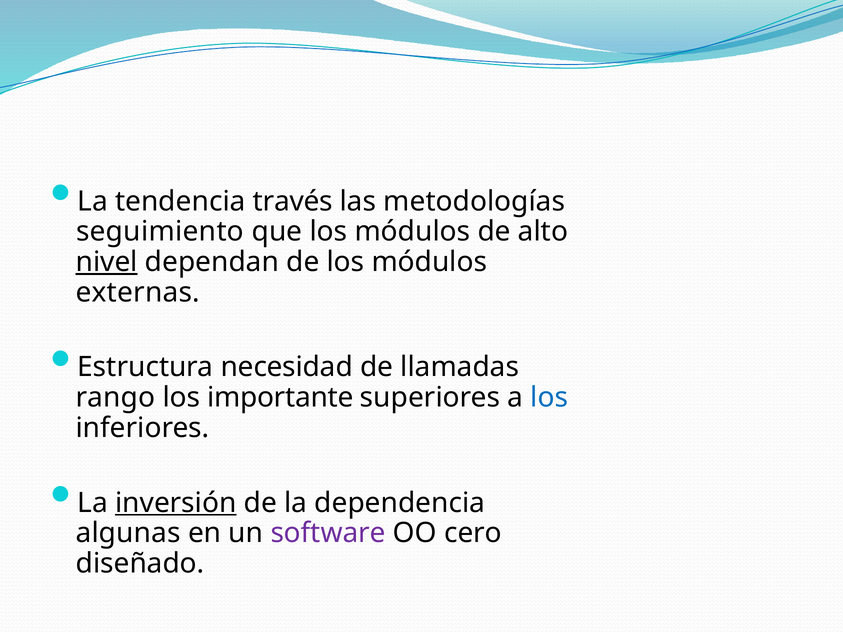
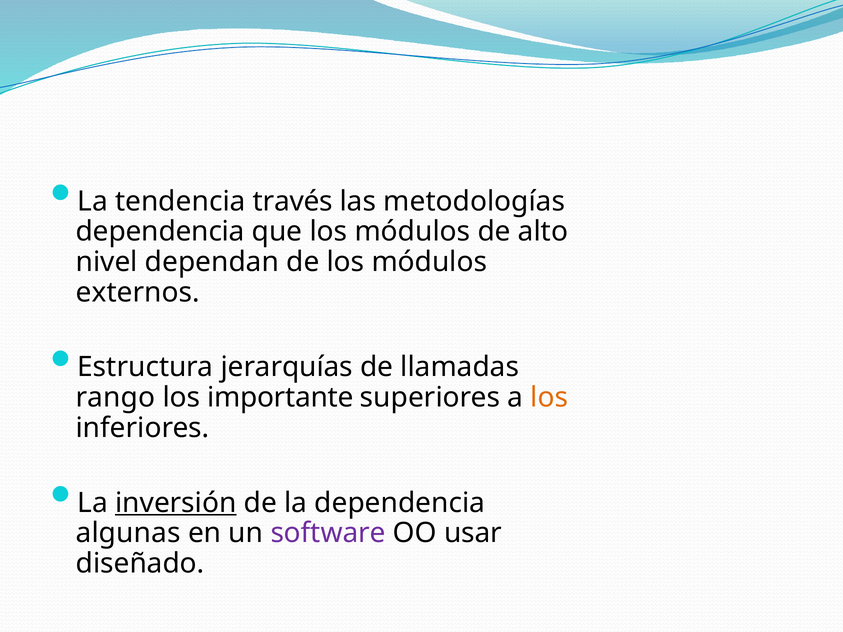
seguimiento at (160, 232): seguimiento -> dependencia
nivel underline: present -> none
externas: externas -> externos
necesidad: necesidad -> jerarquías
los at (549, 398) colour: blue -> orange
cero: cero -> usar
